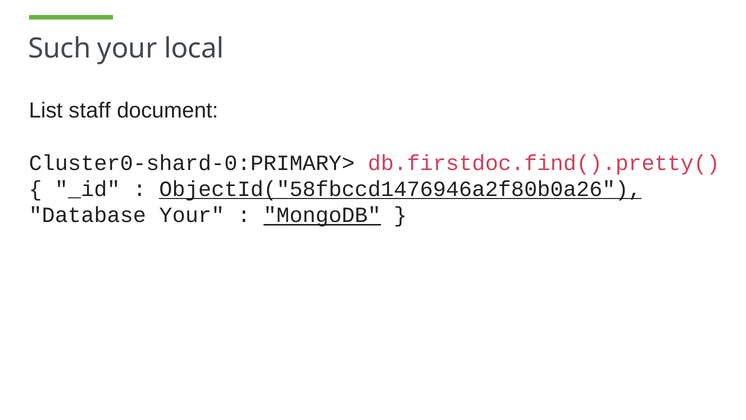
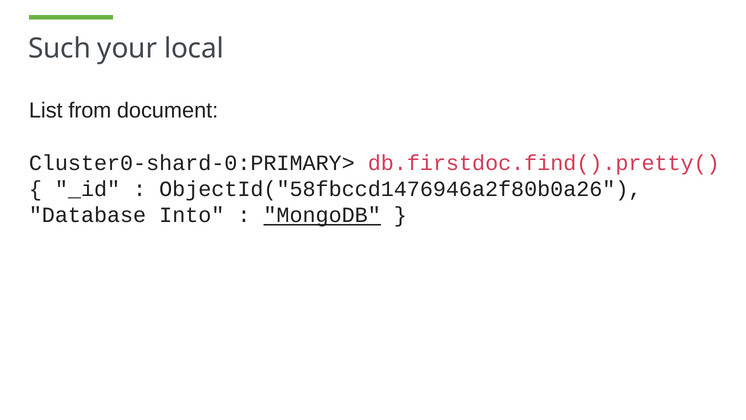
staff: staff -> from
ObjectId("58fbccd1476946a2f80b0a26 underline: present -> none
Database Your: Your -> Into
